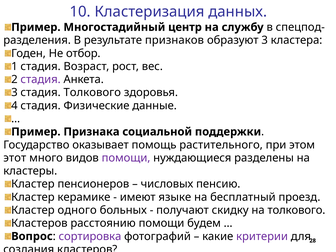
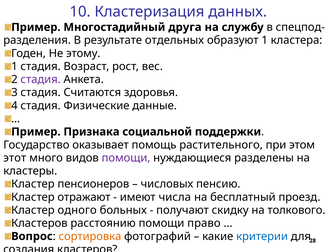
центр: центр -> друга
признаков: признаков -> отдельных
образуют 3: 3 -> 1
отбор: отбор -> этому
стадия Толкового: Толкового -> Считаются
керамике: керамике -> отражают
языке: языке -> числа
будем: будем -> право
сортировка colour: purple -> orange
критерии colour: purple -> blue
